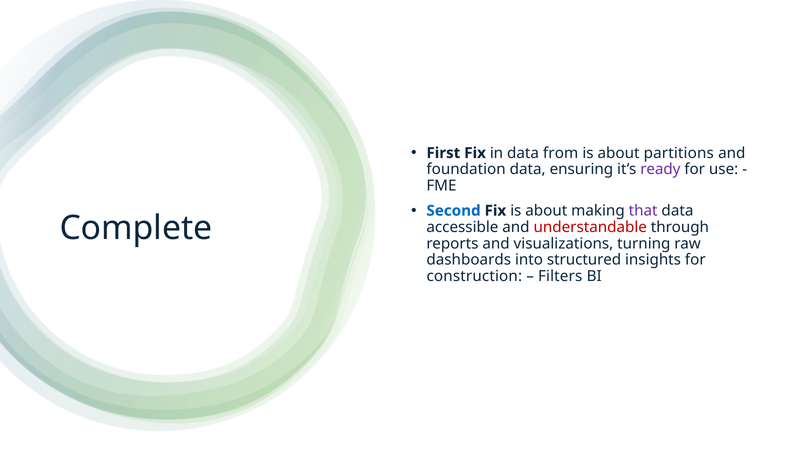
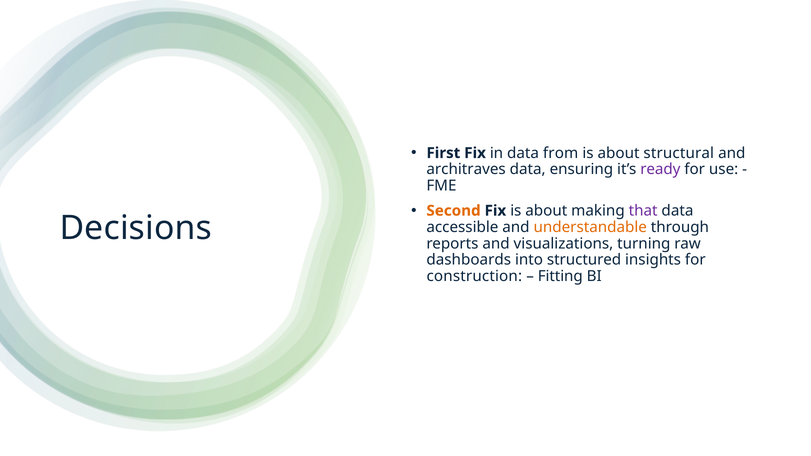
partitions: partitions -> structural
foundation: foundation -> architraves
Second colour: blue -> orange
Complete: Complete -> Decisions
understandable colour: red -> orange
Filters: Filters -> Fitting
